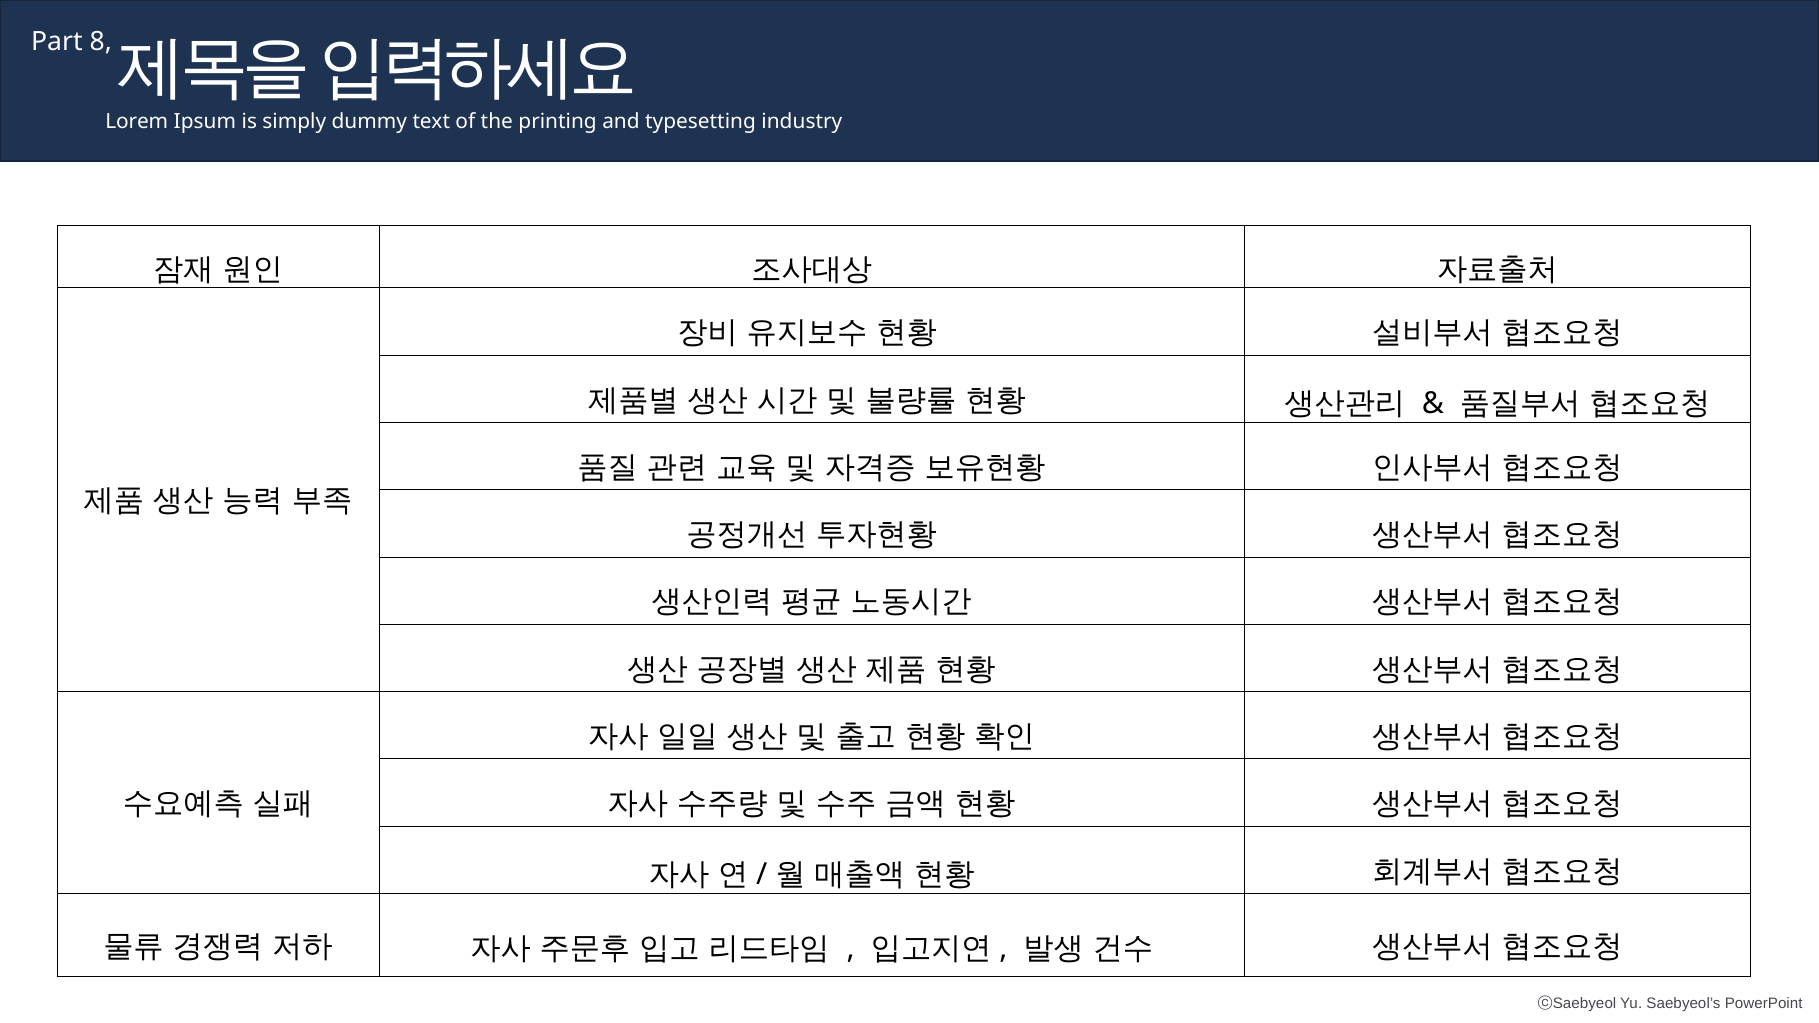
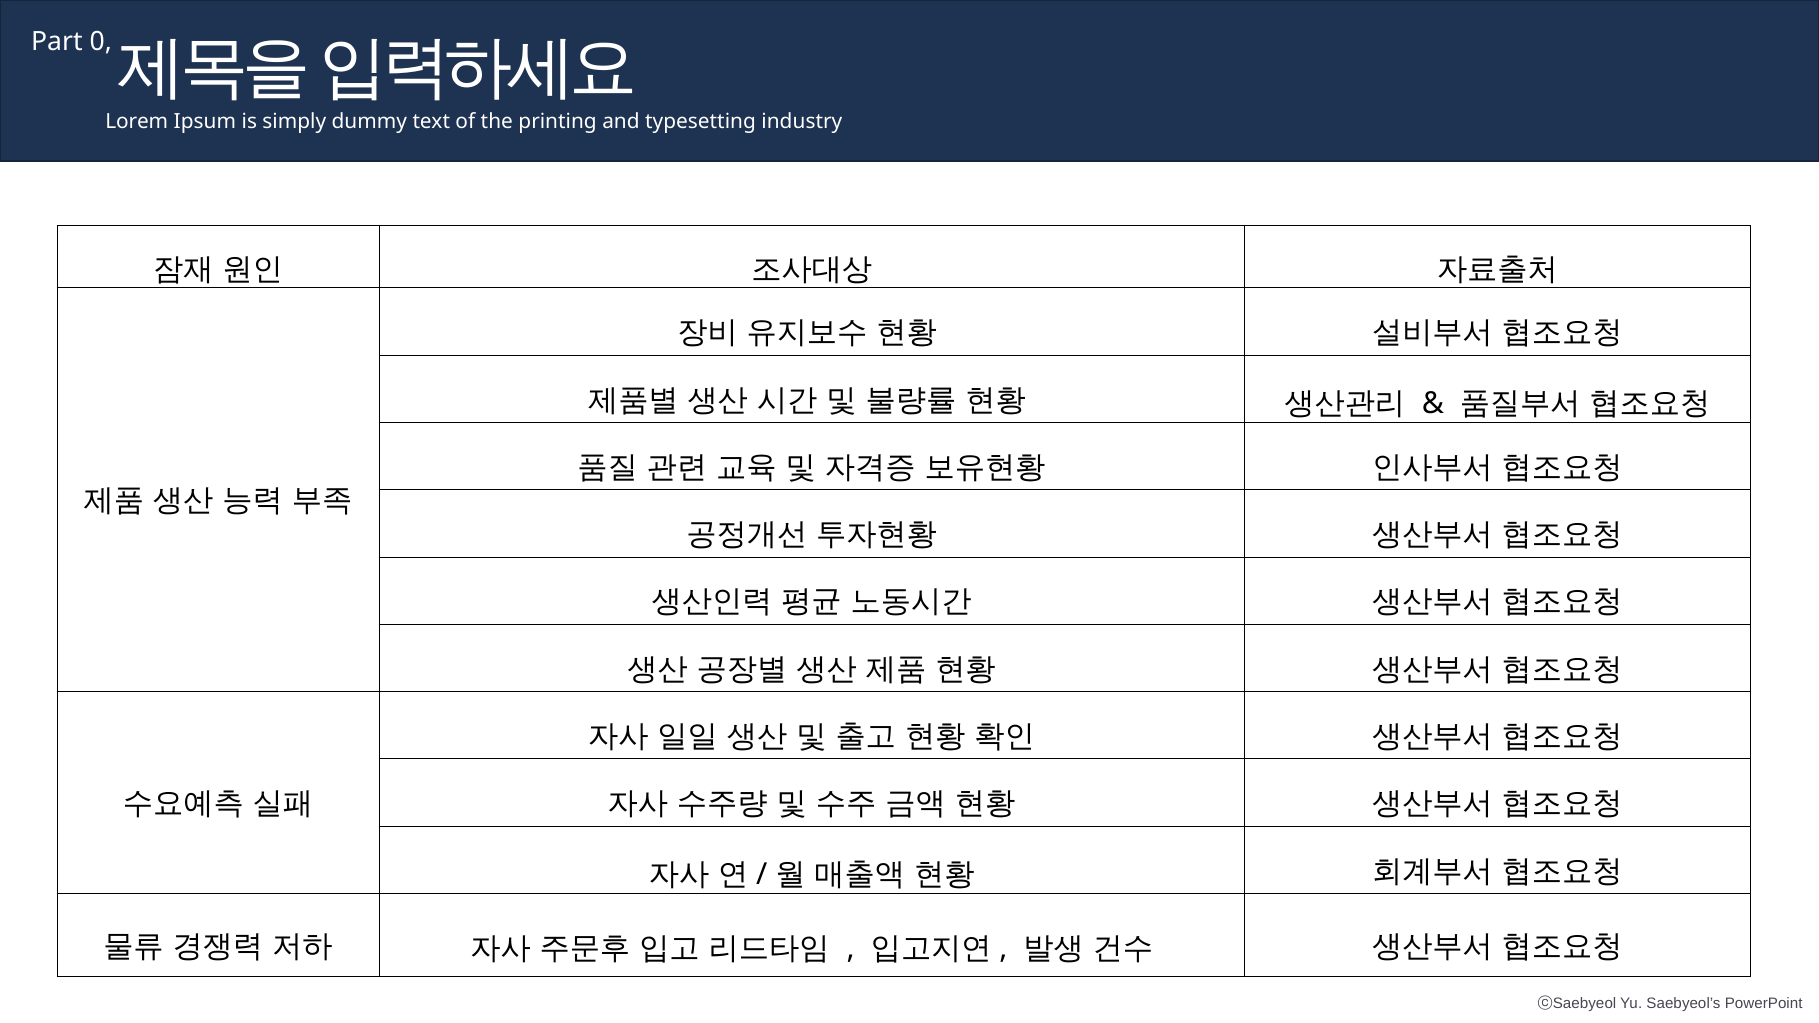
8: 8 -> 0
